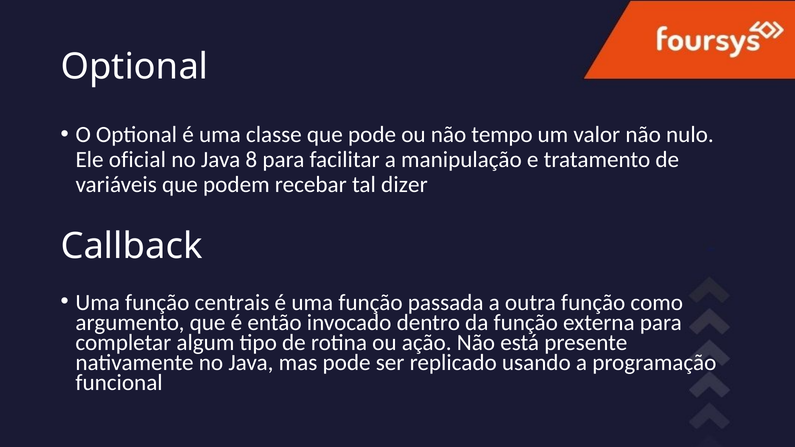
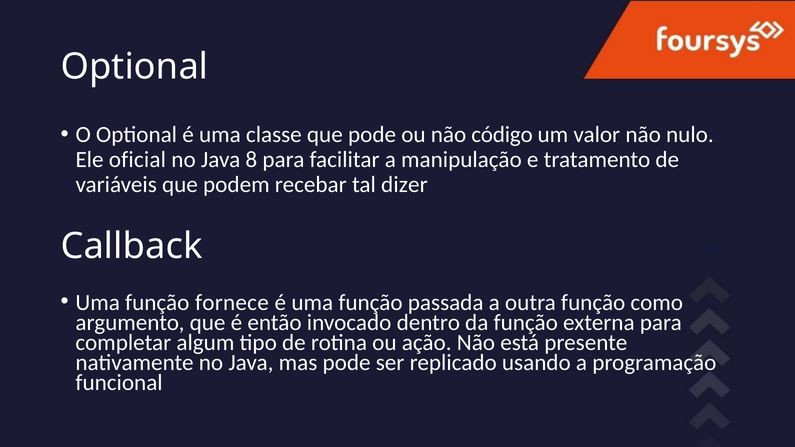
tempo: tempo -> código
centrais: centrais -> fornece
